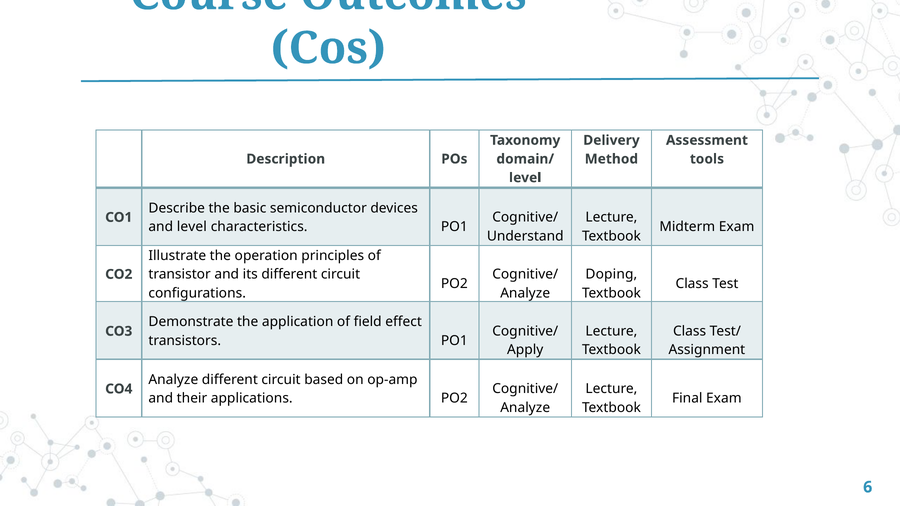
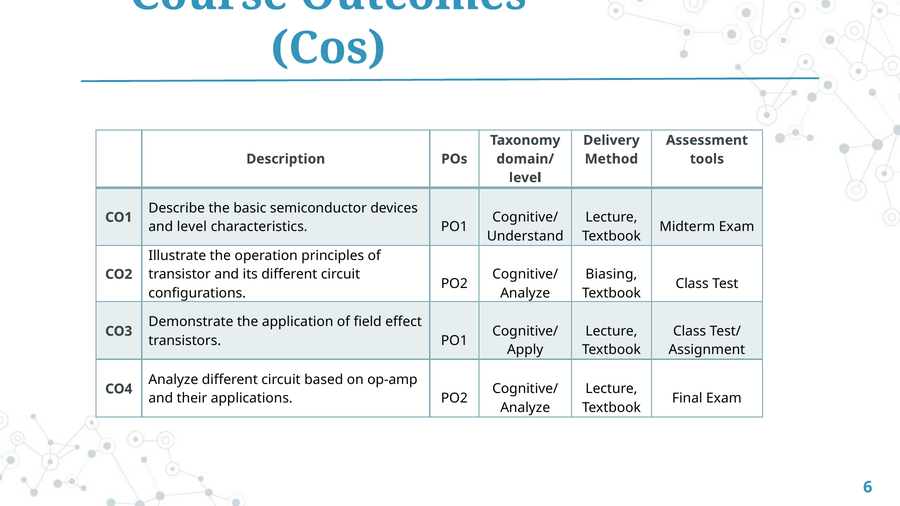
Doping: Doping -> Biasing
